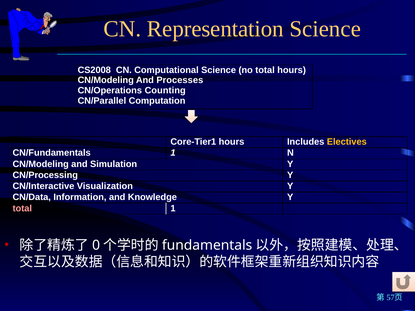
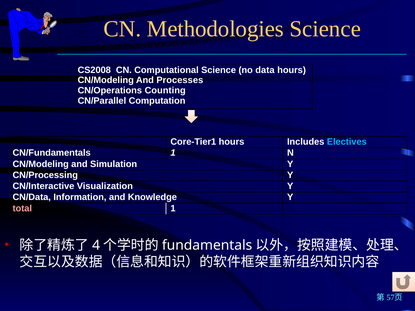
Representation: Representation -> Methodologies
no total: total -> data
Electives colour: yellow -> light blue
0: 0 -> 4
